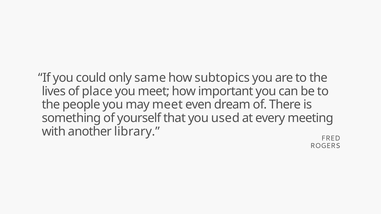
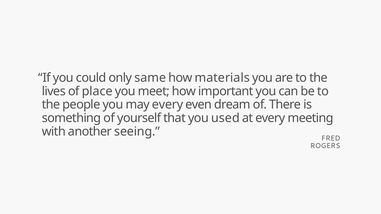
subtopics: subtopics -> materials
may meet: meet -> every
library: library -> seeing
